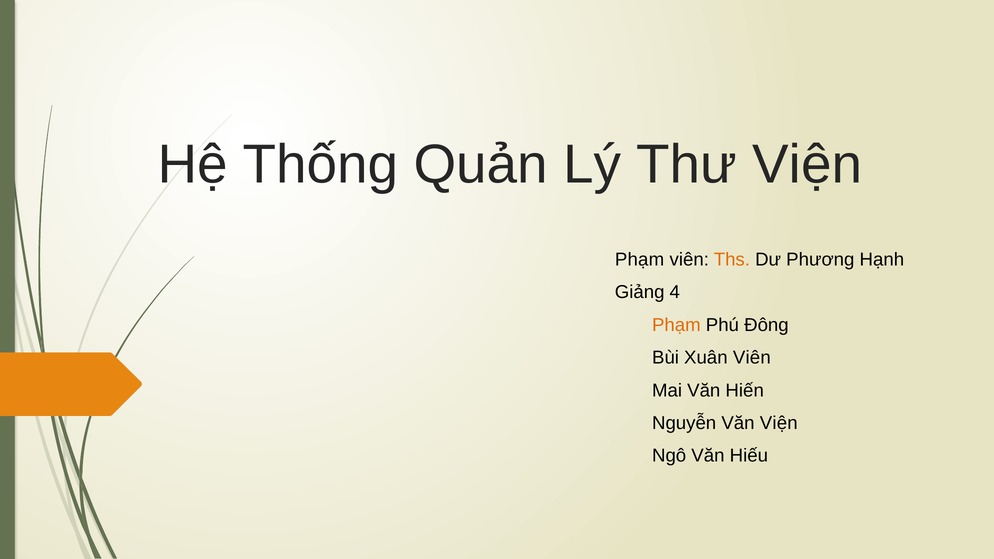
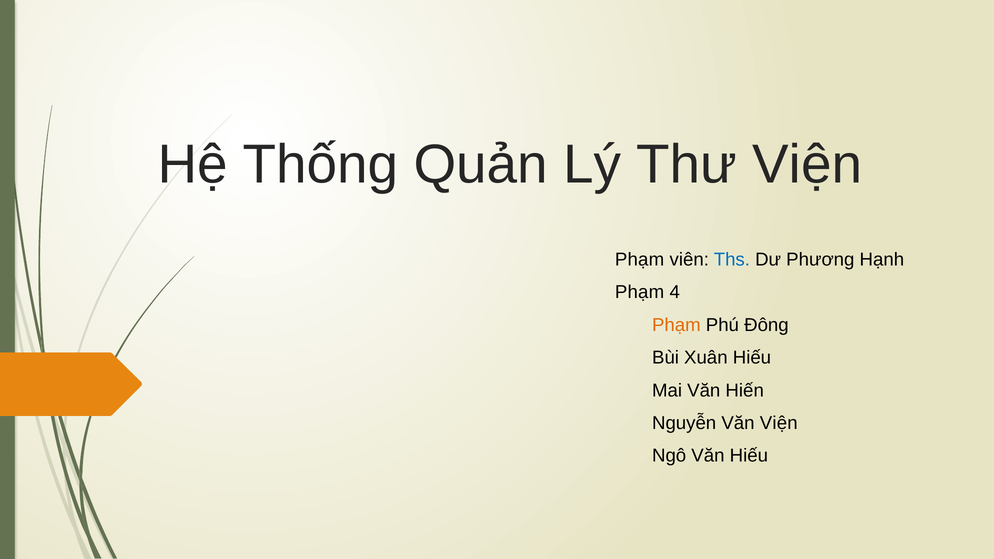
Ths colour: orange -> blue
Giảng at (640, 292): Giảng -> Phạm
Xuân Viên: Viên -> Hiếu
